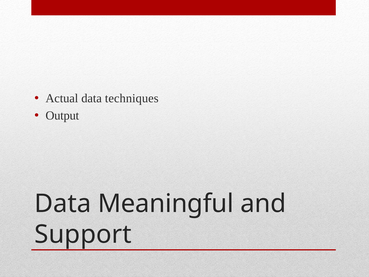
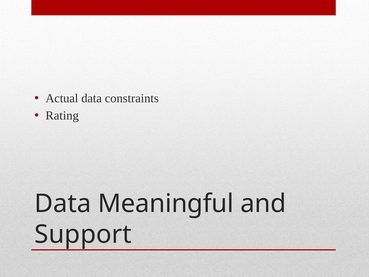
techniques: techniques -> constraints
Output: Output -> Rating
